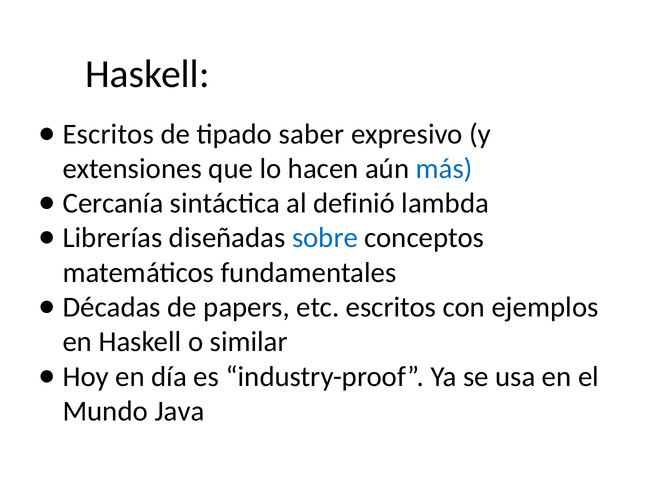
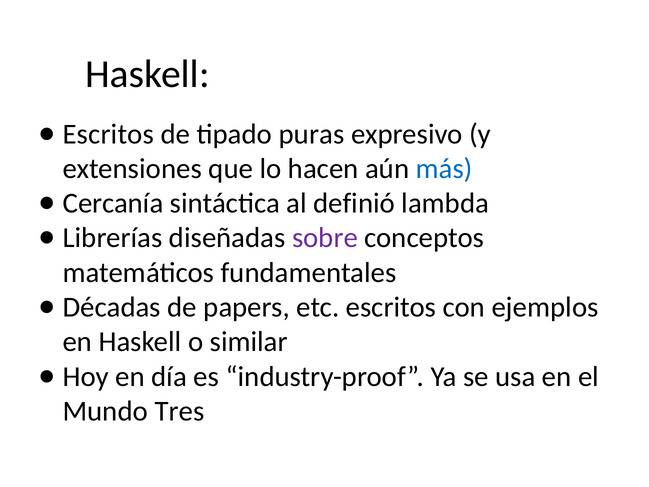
saber: saber -> puras
sobre colour: blue -> purple
Java: Java -> Tres
